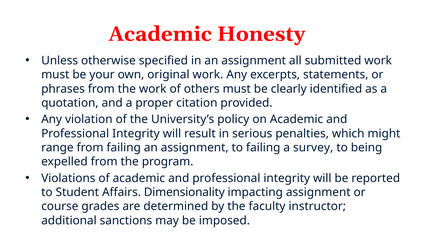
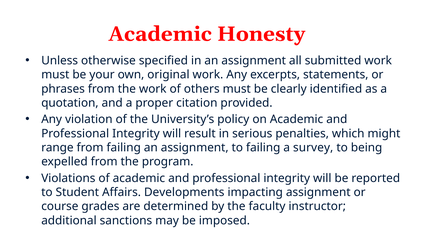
Dimensionality: Dimensionality -> Developments
